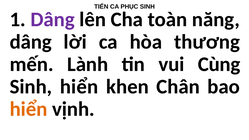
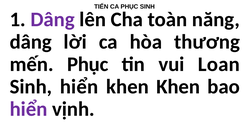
mến Lành: Lành -> Phục
Cùng: Cùng -> Loan
khen Chân: Chân -> Khen
hiển at (29, 109) colour: orange -> purple
